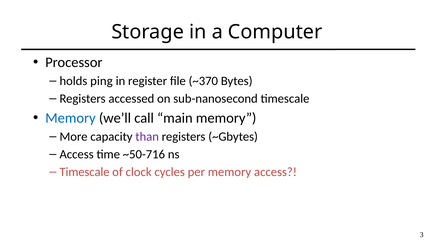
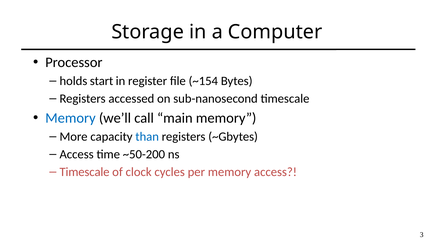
ping: ping -> start
~370: ~370 -> ~154
than colour: purple -> blue
~50-716: ~50-716 -> ~50-200
